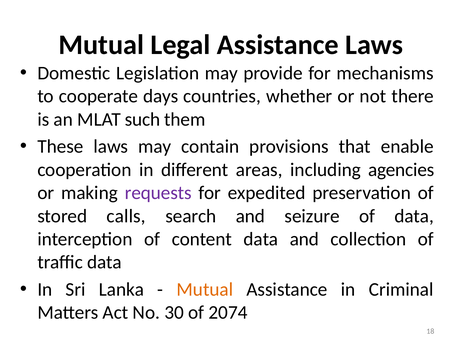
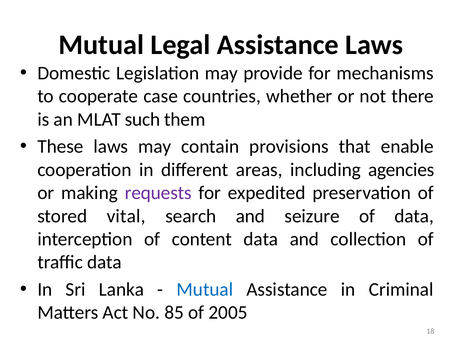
days: days -> case
calls: calls -> vital
Mutual at (205, 289) colour: orange -> blue
30: 30 -> 85
2074: 2074 -> 2005
